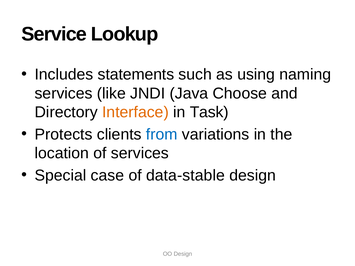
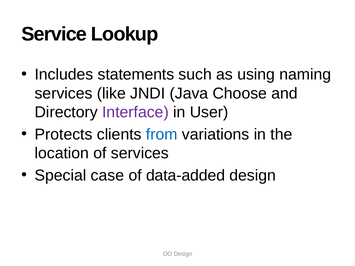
Interface colour: orange -> purple
Task: Task -> User
data-stable: data-stable -> data-added
